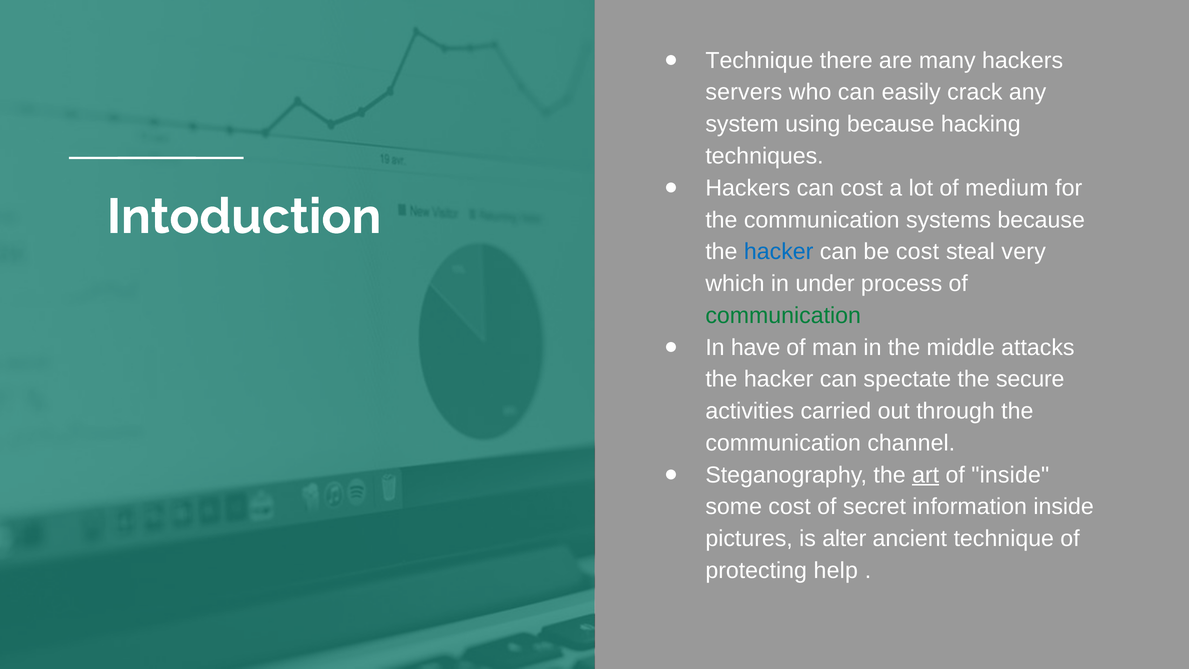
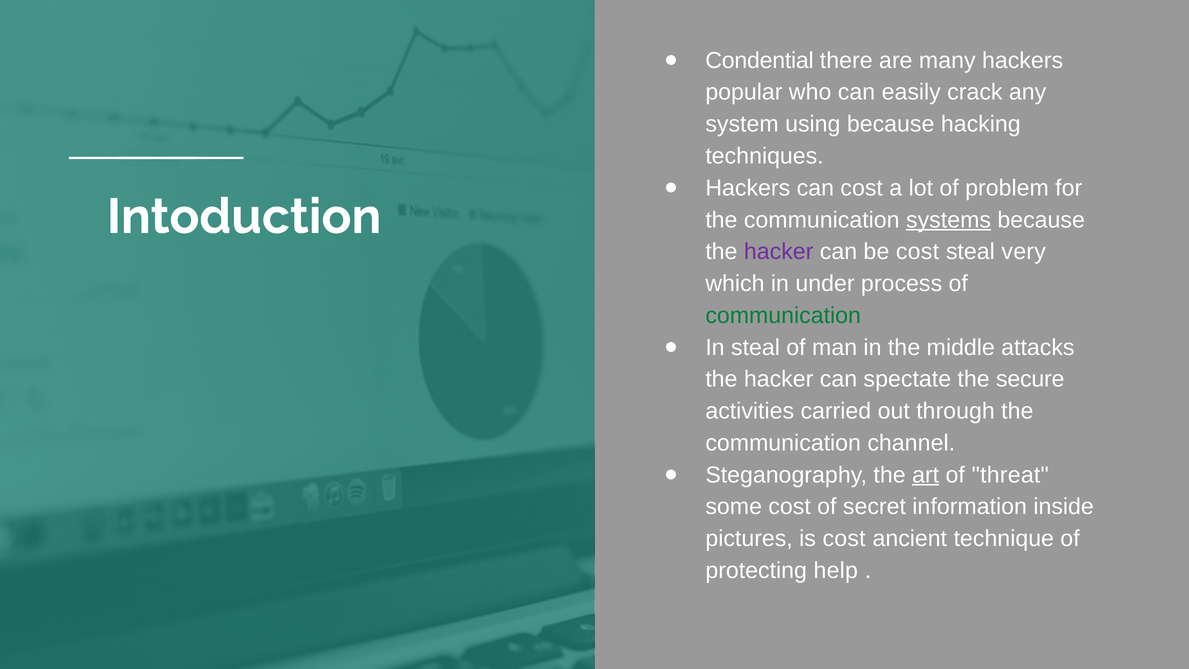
Technique at (759, 60): Technique -> Condential
servers: servers -> popular
medium: medium -> problem
systems underline: none -> present
hacker at (779, 252) colour: blue -> purple
In have: have -> steal
of inside: inside -> threat
is alter: alter -> cost
